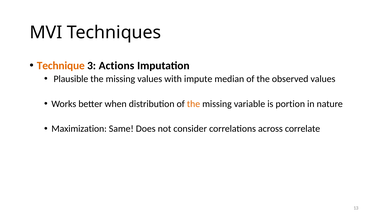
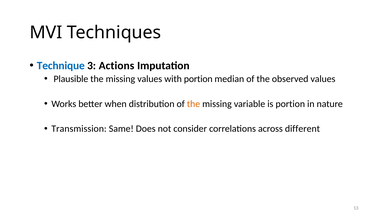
Technique colour: orange -> blue
with impute: impute -> portion
Maximization: Maximization -> Transmission
correlate: correlate -> different
